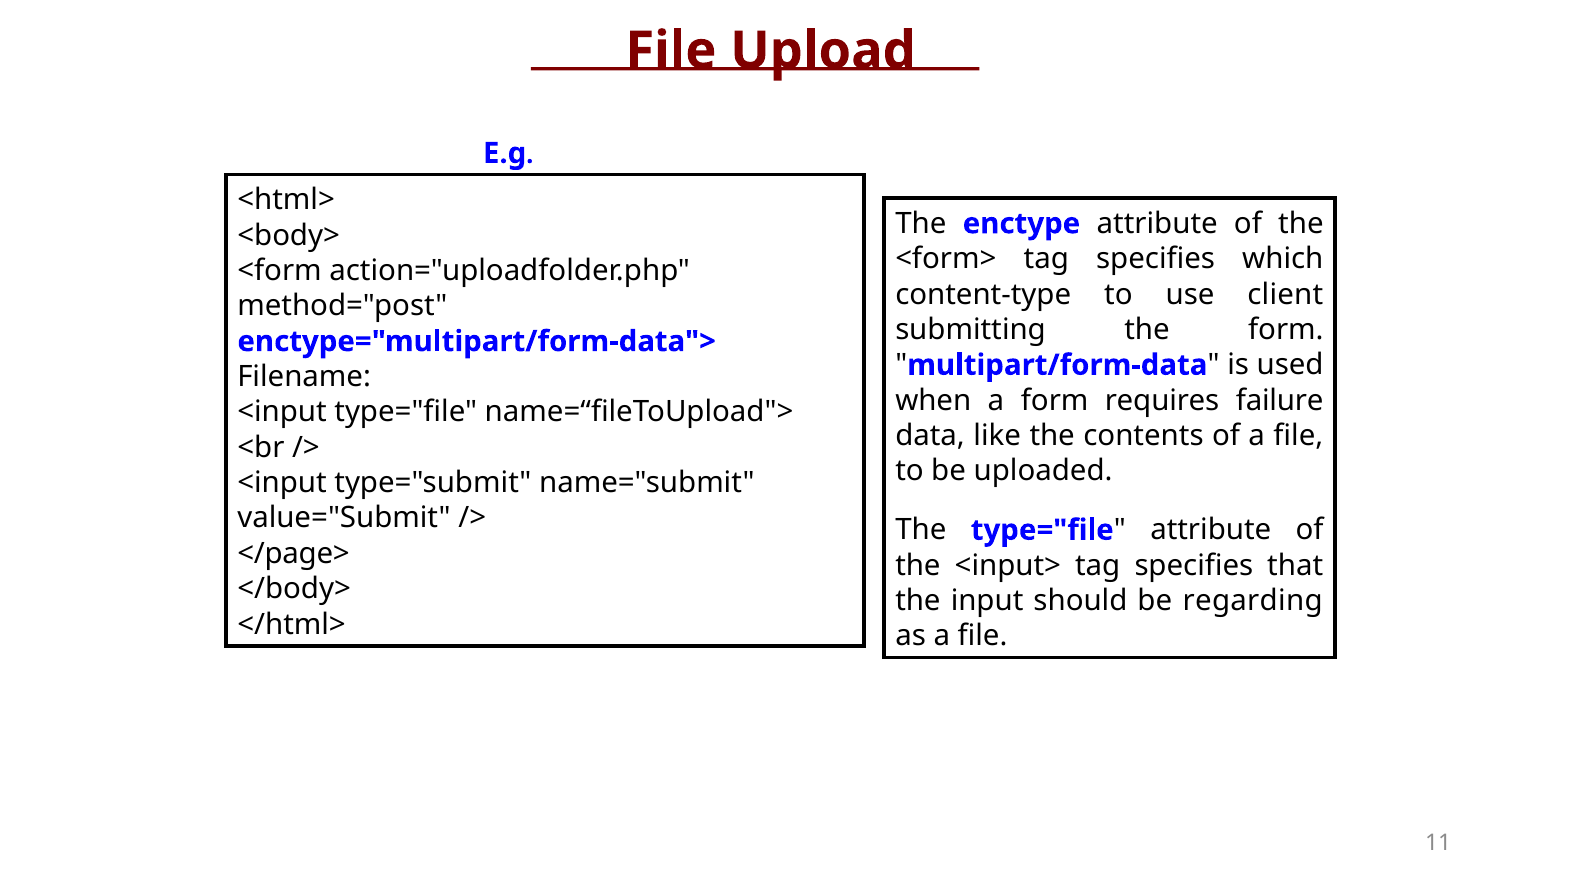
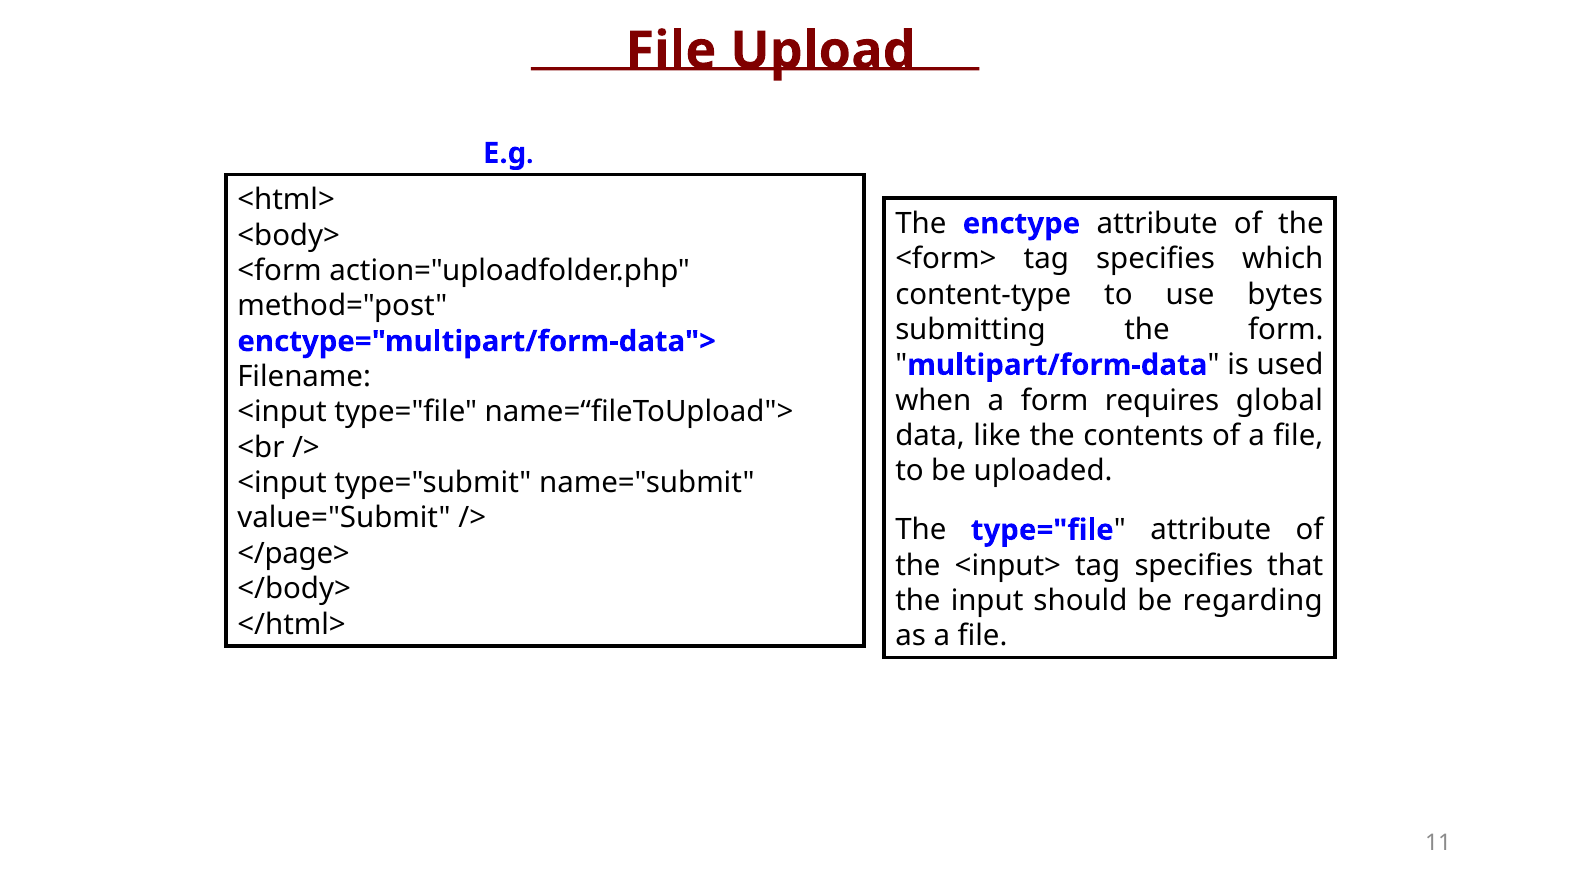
client: client -> bytes
failure: failure -> global
